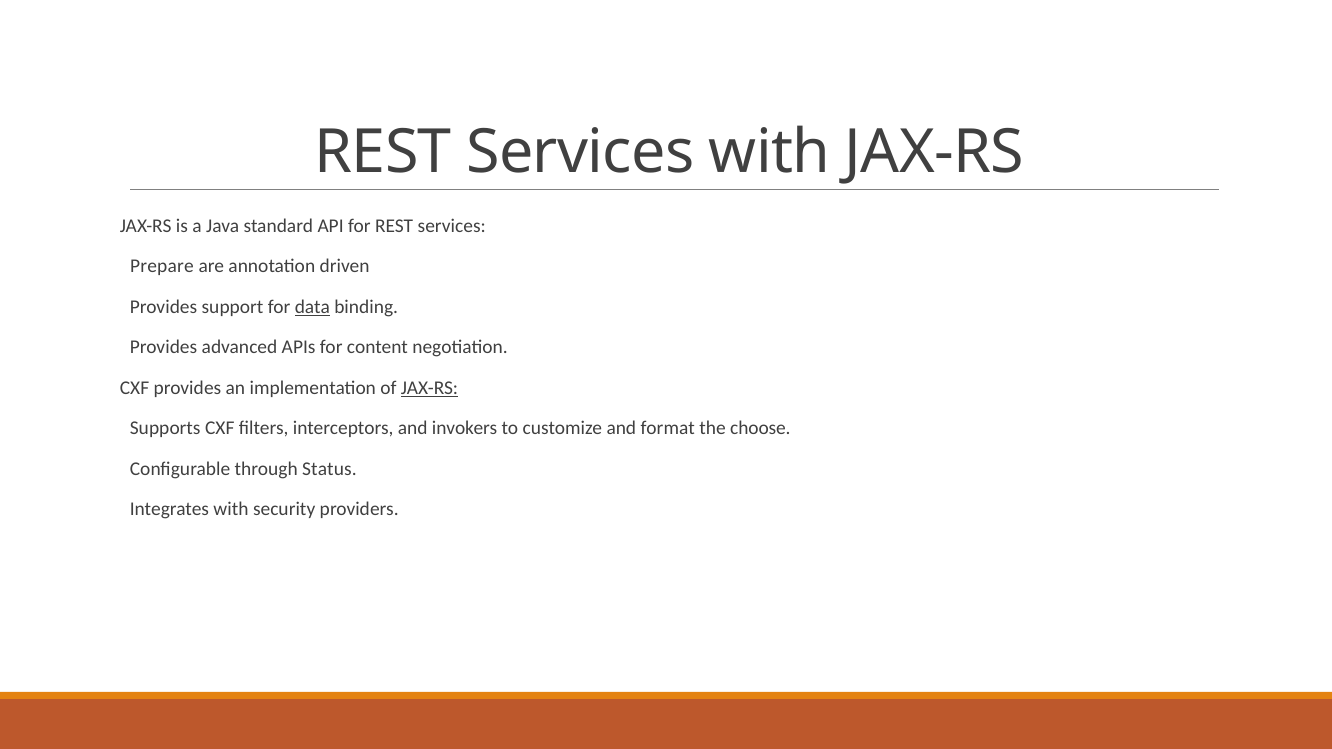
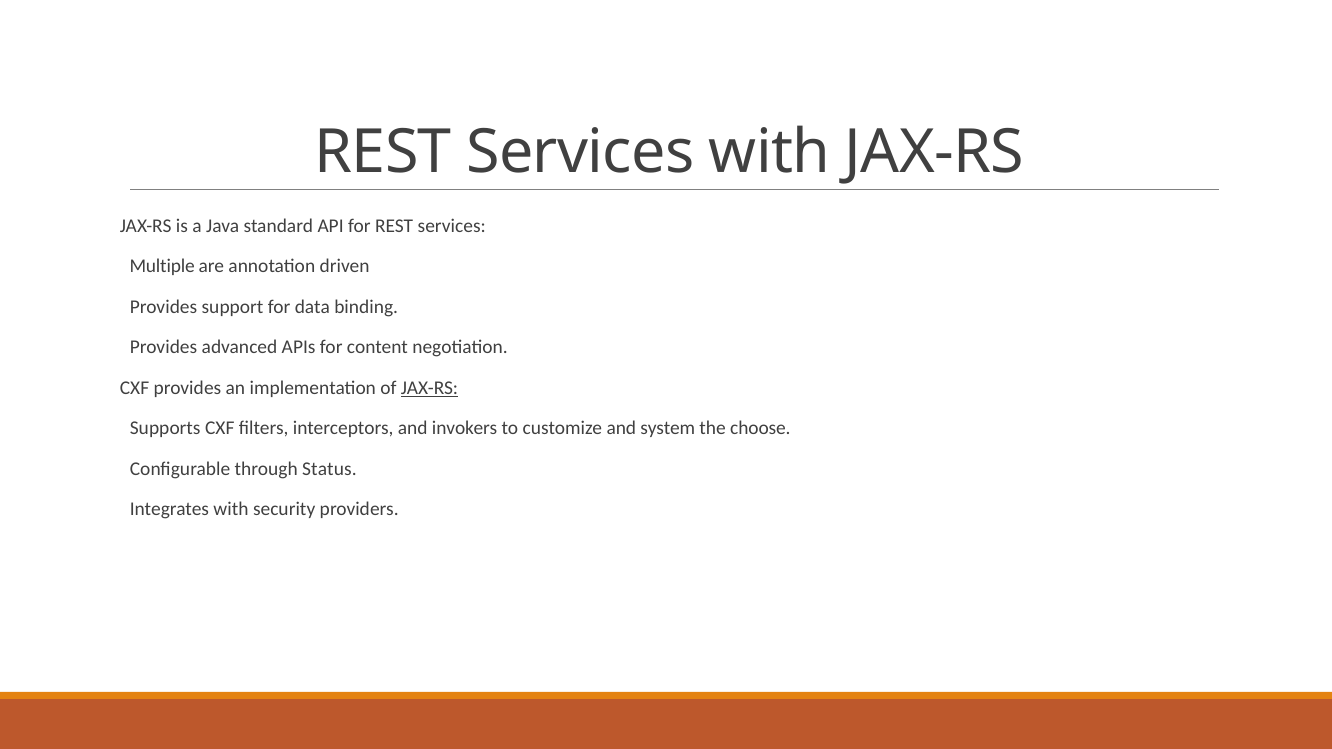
Prepare: Prepare -> Multiple
data underline: present -> none
format: format -> system
